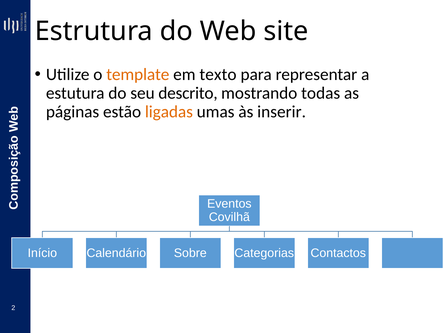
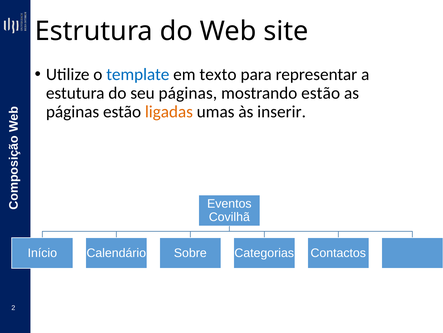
template colour: orange -> blue
seu descrito: descrito -> páginas
mostrando todas: todas -> estão
